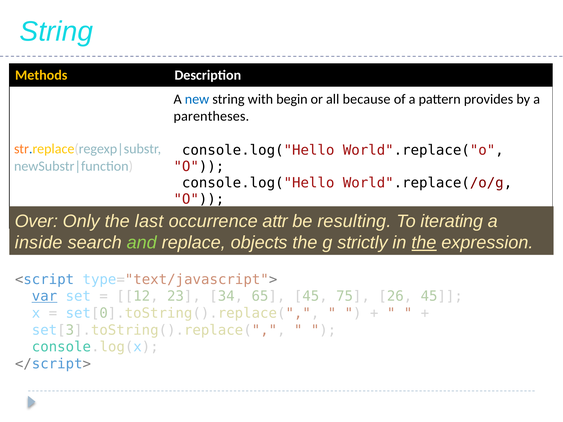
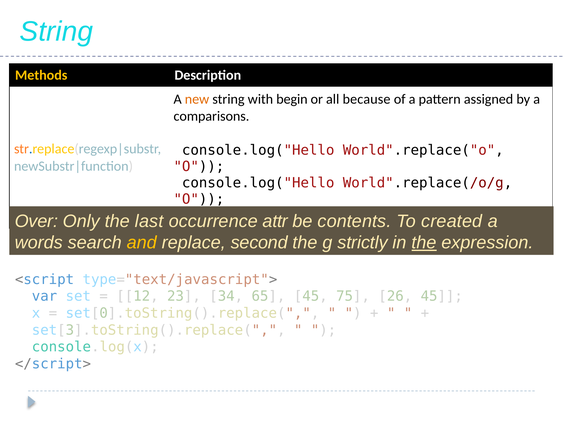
new colour: blue -> orange
provides: provides -> assigned
parentheses: parentheses -> comparisons
resulting: resulting -> contents
iterating: iterating -> created
inside: inside -> words
and colour: light green -> yellow
objects: objects -> second
var underline: present -> none
